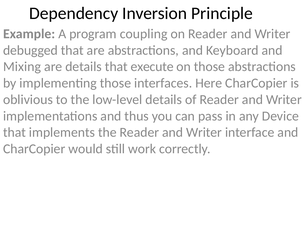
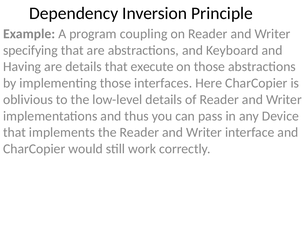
debugged: debugged -> specifying
Mixing: Mixing -> Having
